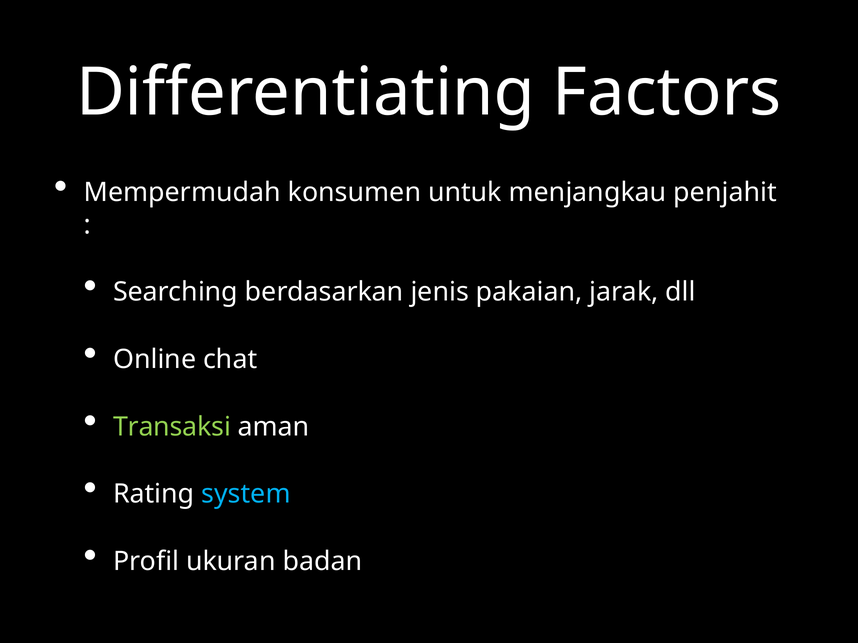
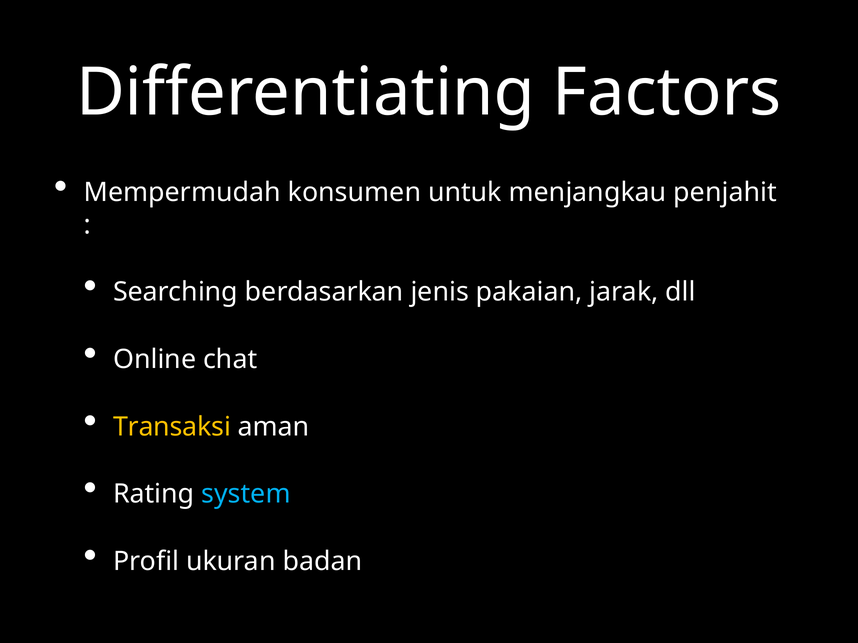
Transaksi colour: light green -> yellow
